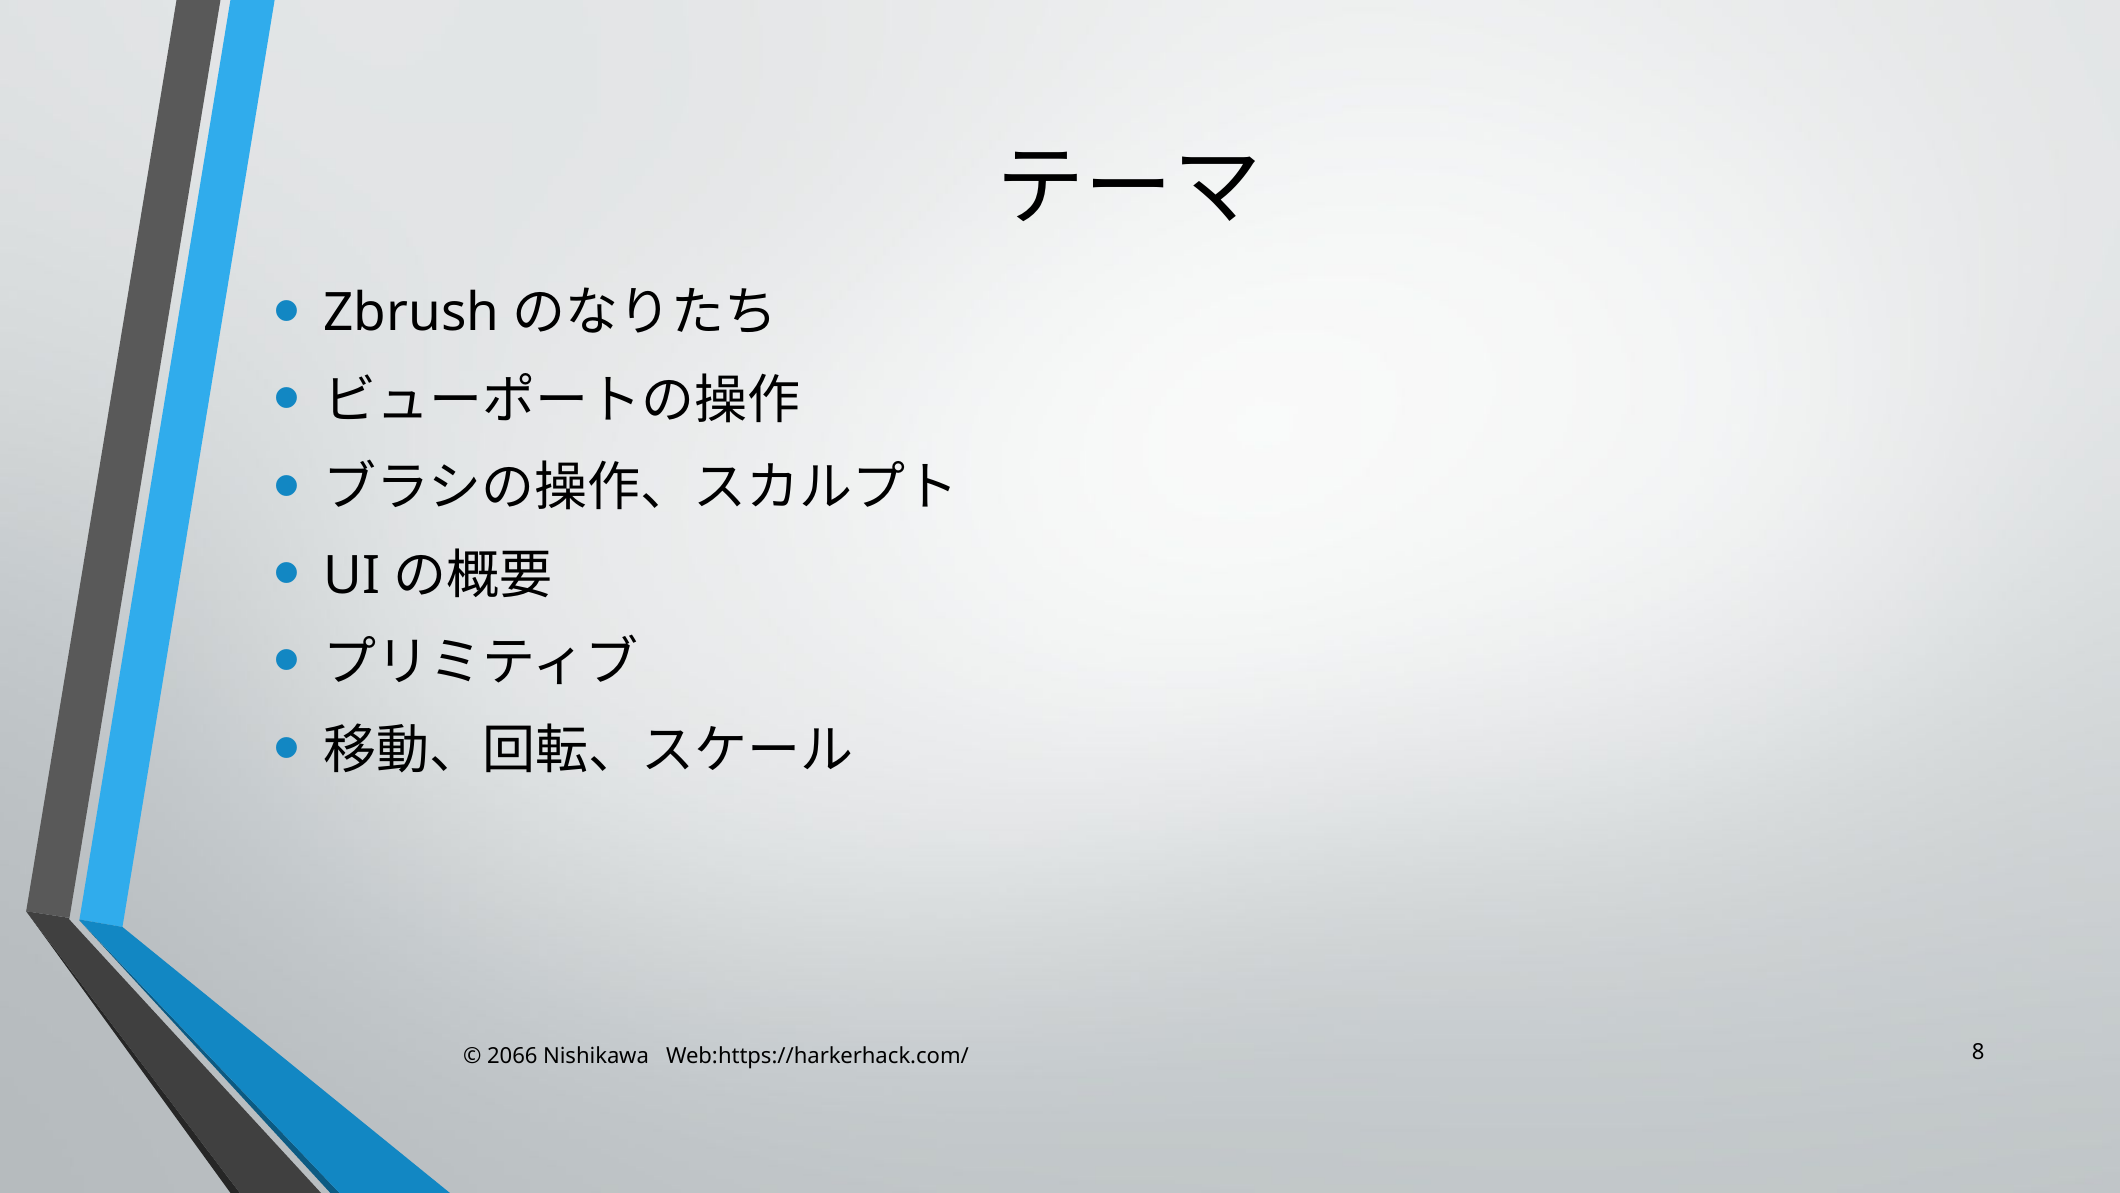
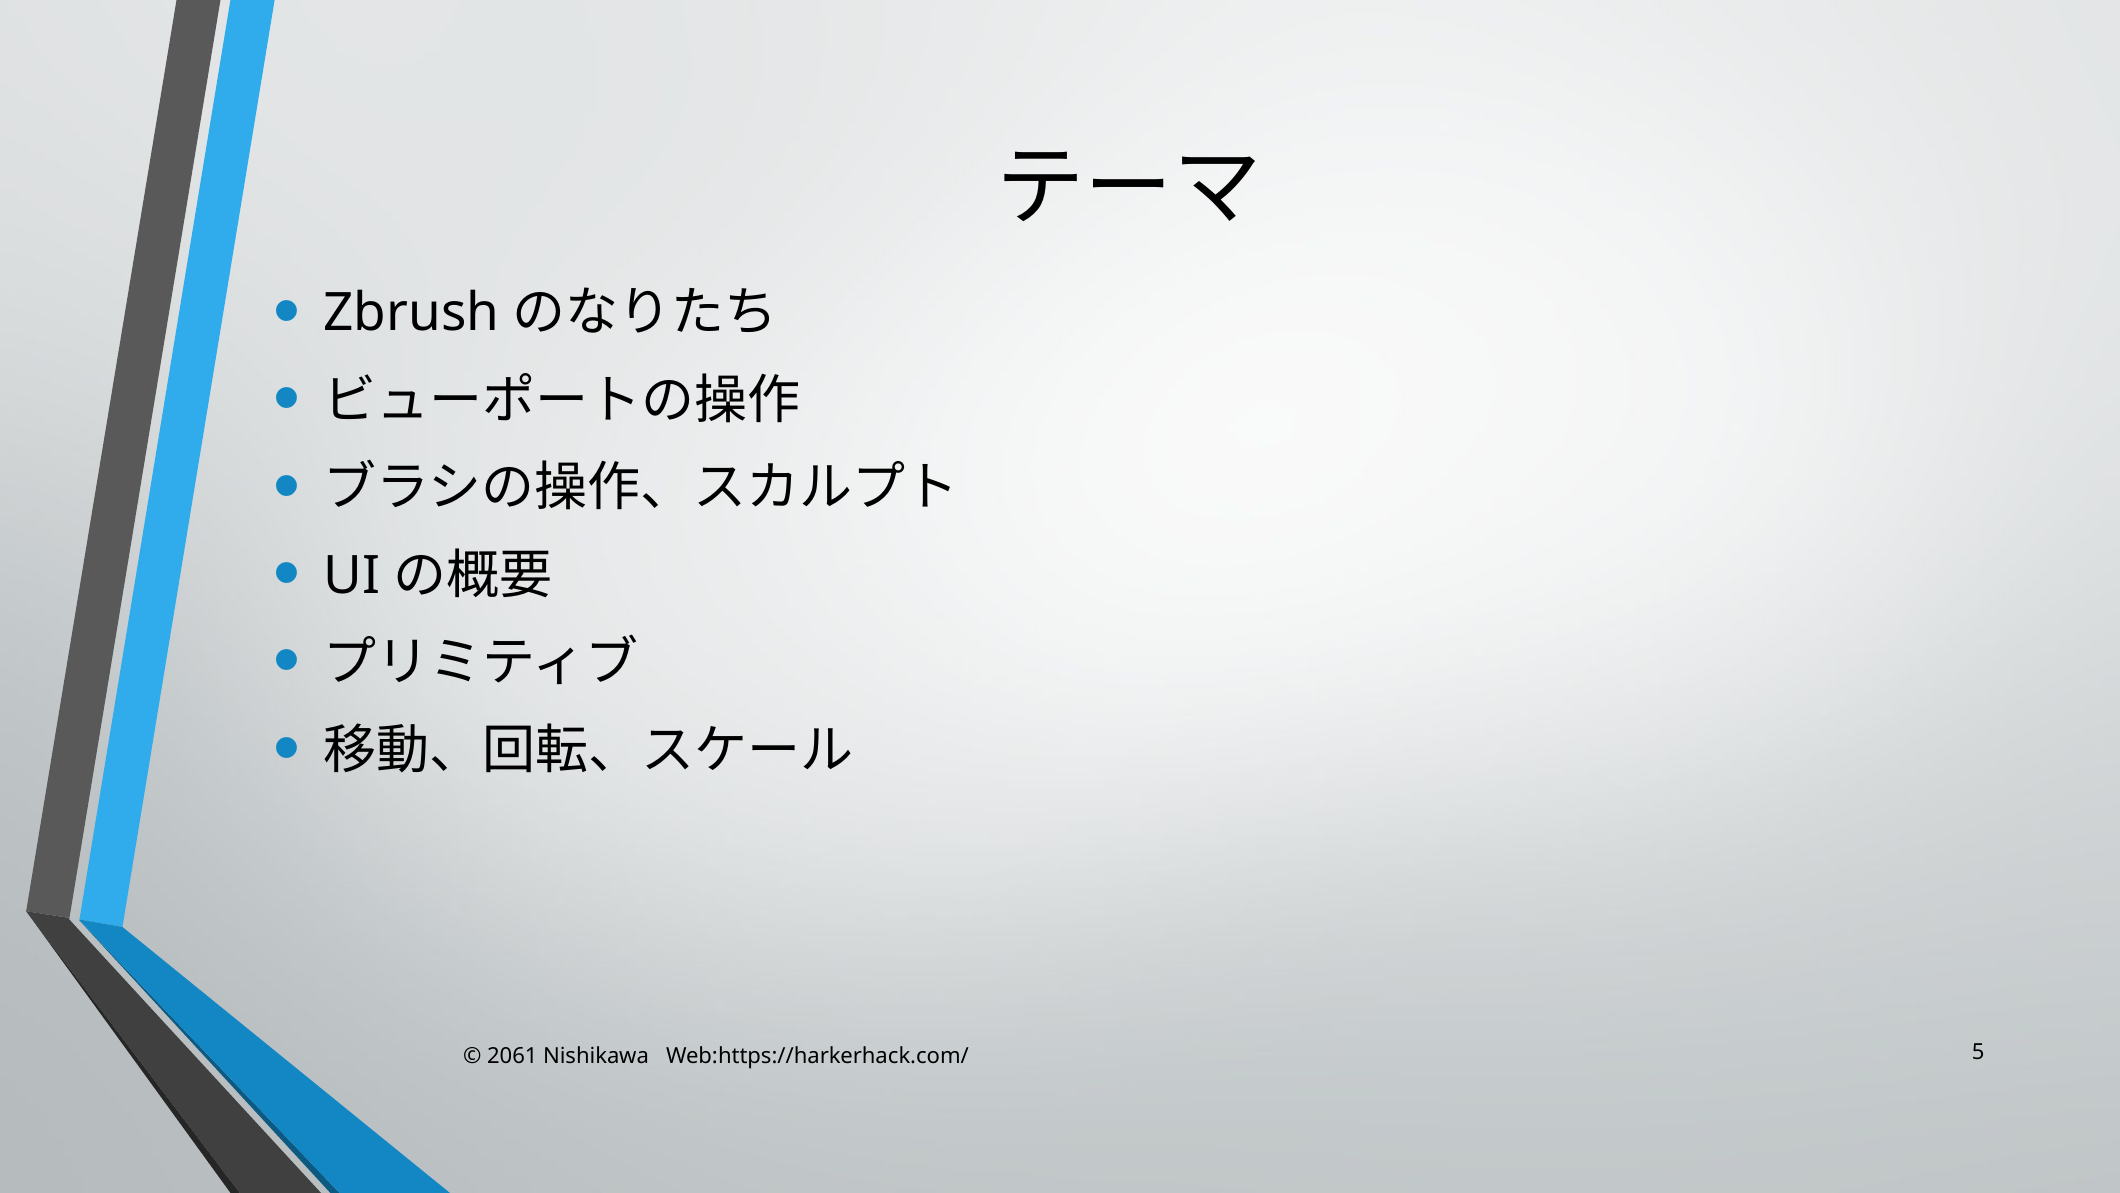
2066: 2066 -> 2061
8: 8 -> 5
